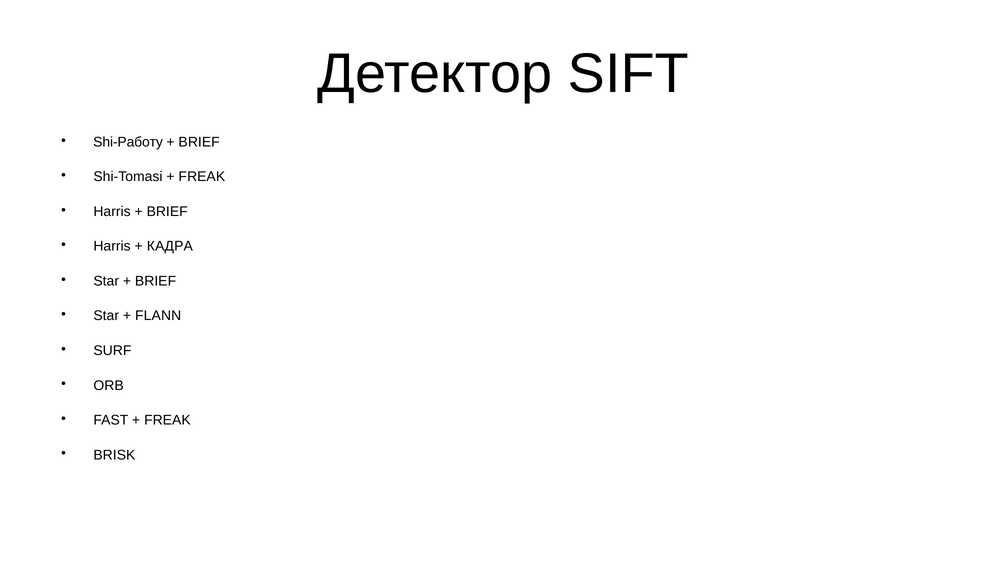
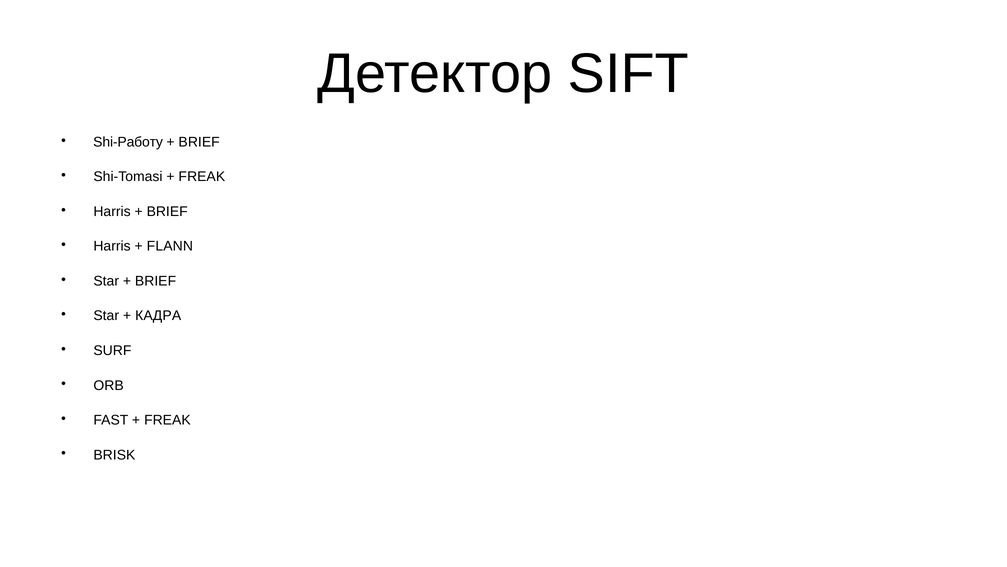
КАДРА: КАДРА -> FLANN
FLANN: FLANN -> КАДРА
